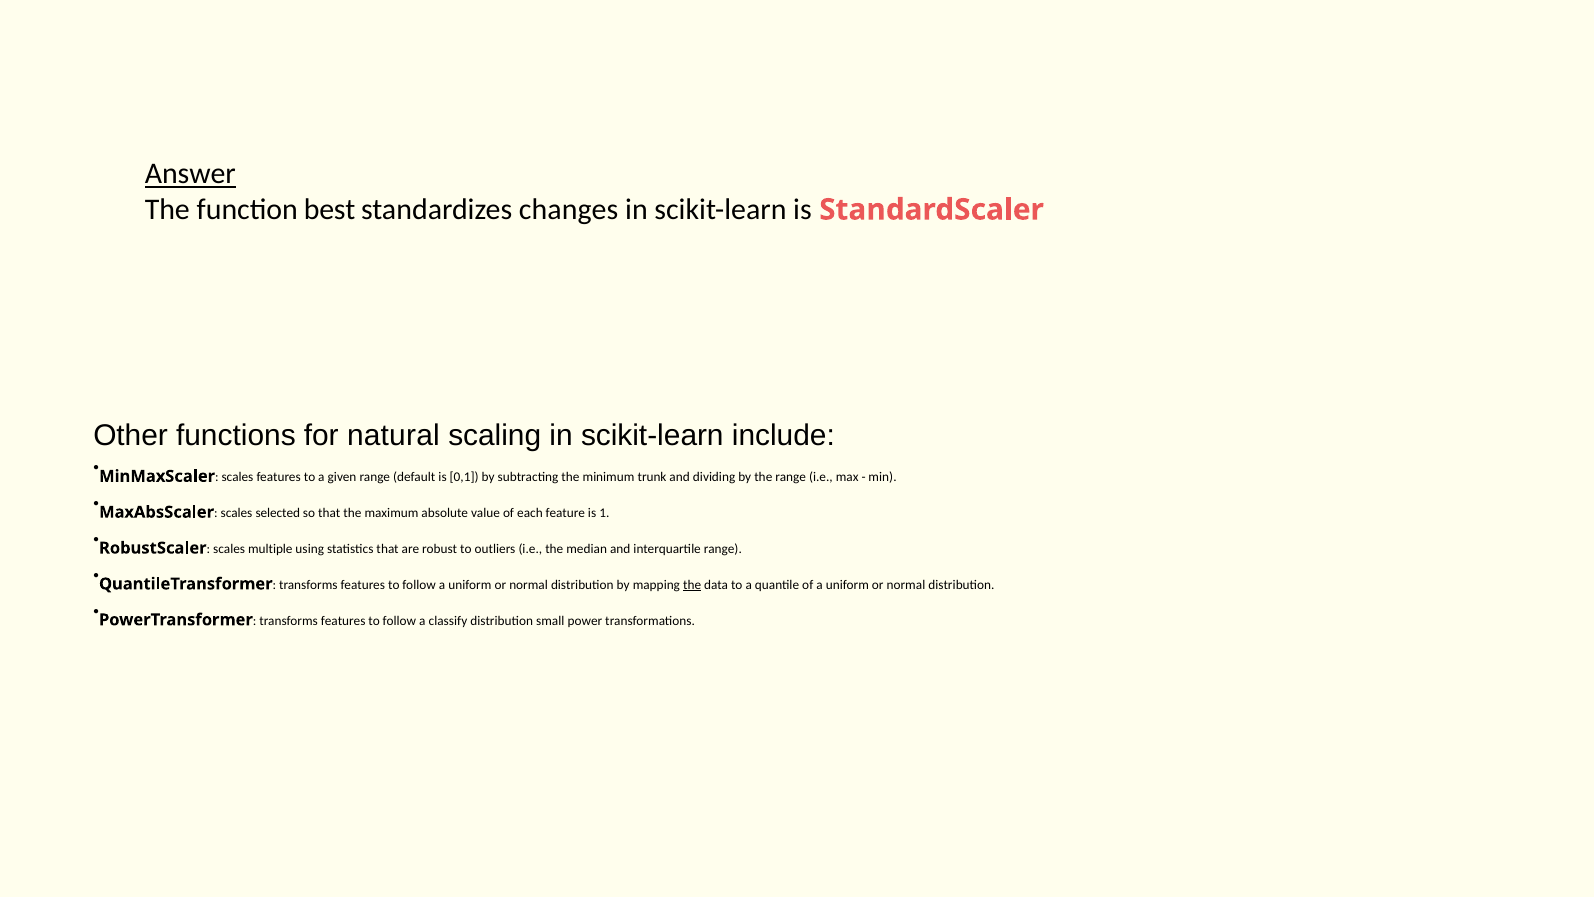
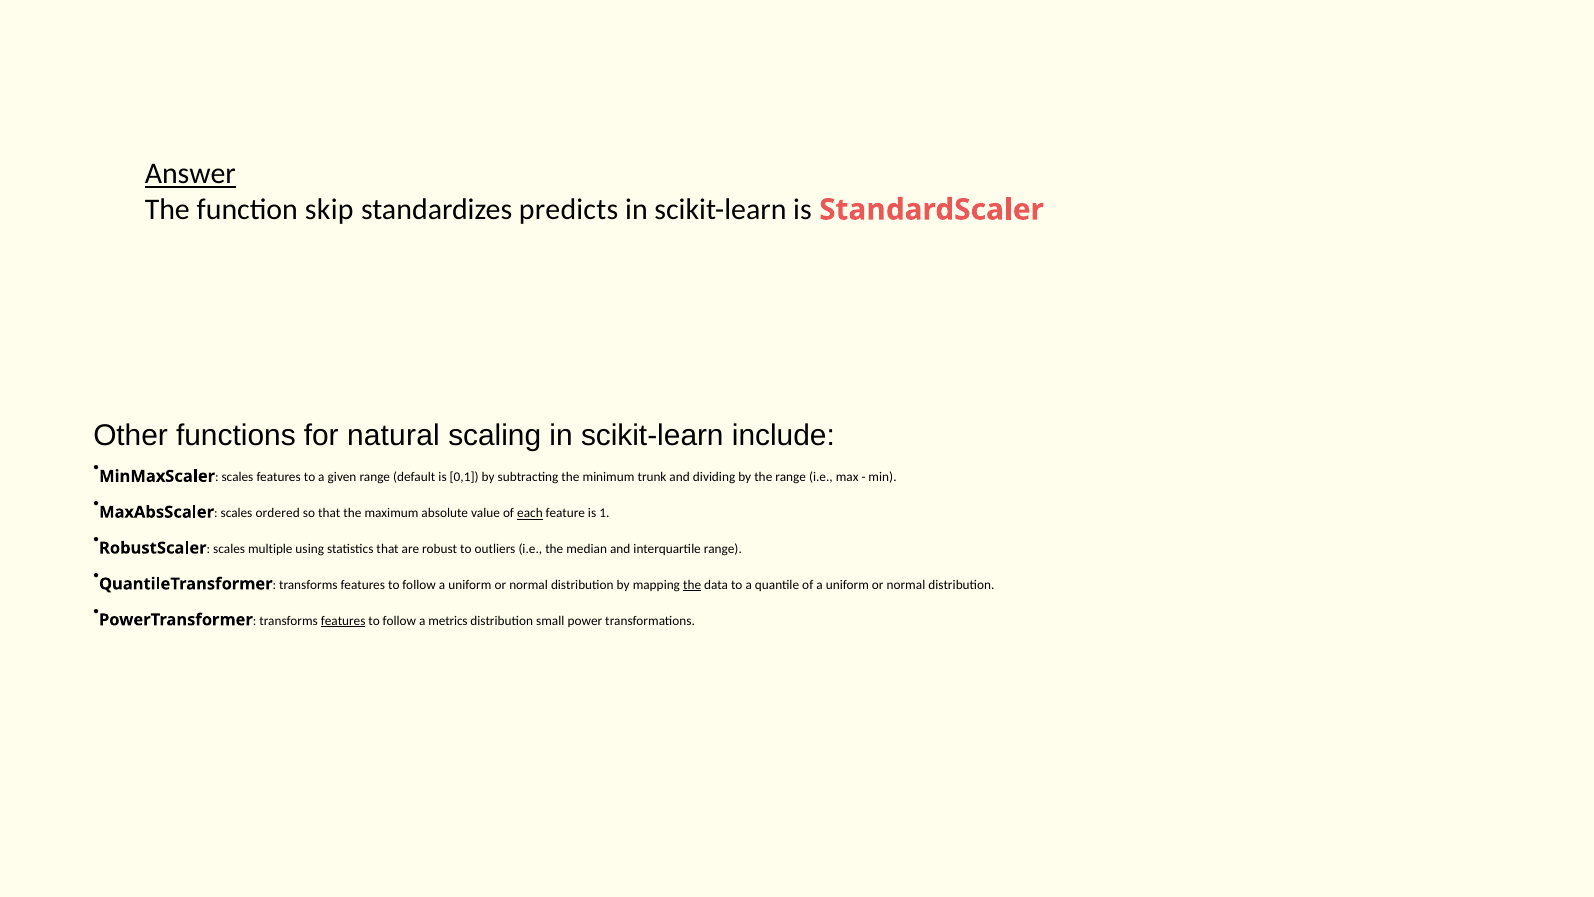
best: best -> skip
changes: changes -> predicts
selected: selected -> ordered
each underline: none -> present
features at (343, 621) underline: none -> present
classify: classify -> metrics
